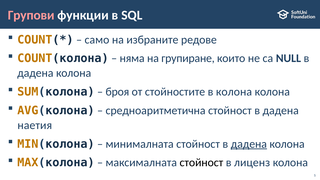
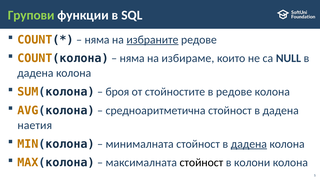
Групови colour: pink -> light green
само at (97, 40): само -> няма
избраните underline: none -> present
групиране: групиране -> избираме
в колона: колона -> редове
лиценз: лиценз -> колони
